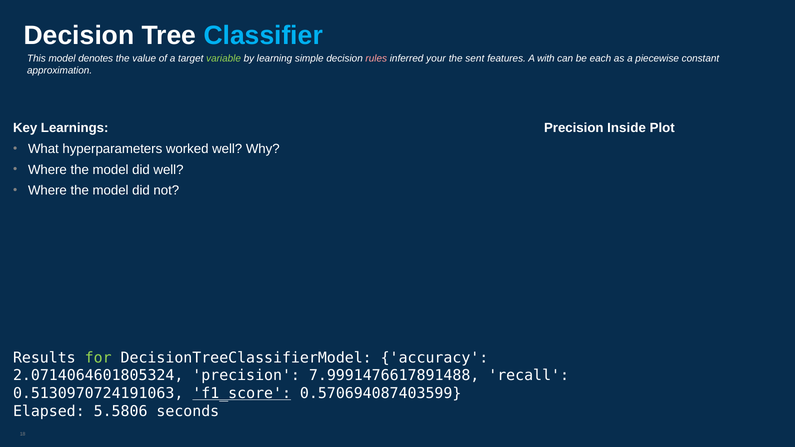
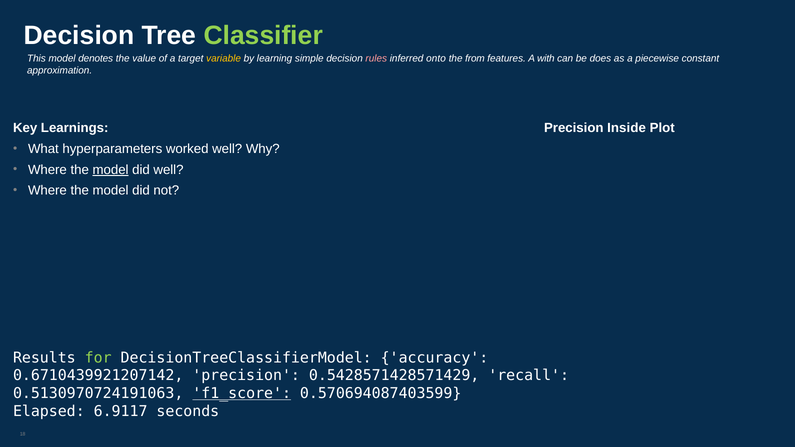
Classifier colour: light blue -> light green
variable colour: light green -> yellow
your: your -> onto
sent: sent -> from
each: each -> does
model at (111, 170) underline: none -> present
2.0714064601805324: 2.0714064601805324 -> 0.6710439921207142
7.9991476617891488: 7.9991476617891488 -> 0.5428571428571429
5.5806: 5.5806 -> 6.9117
